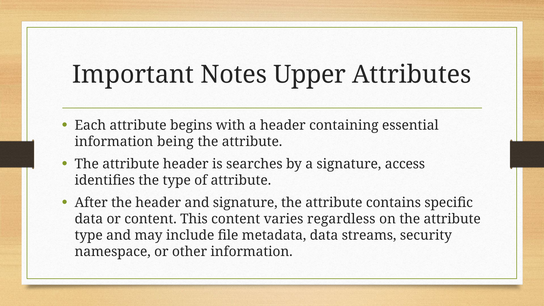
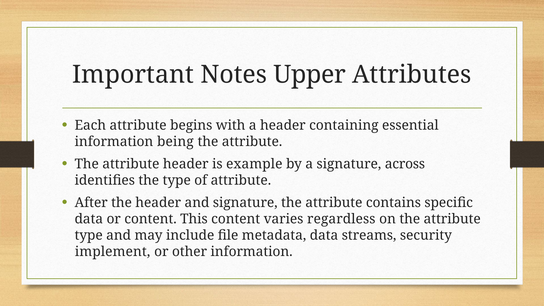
searches: searches -> example
access: access -> across
namespace: namespace -> implement
